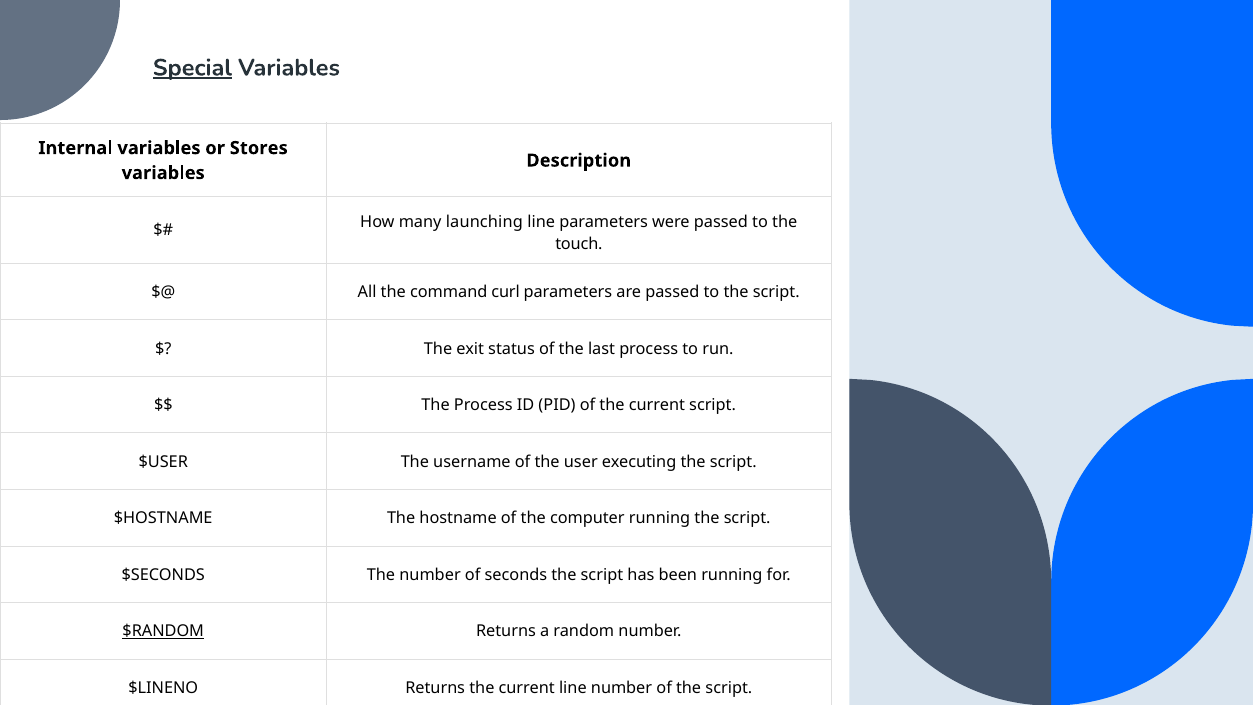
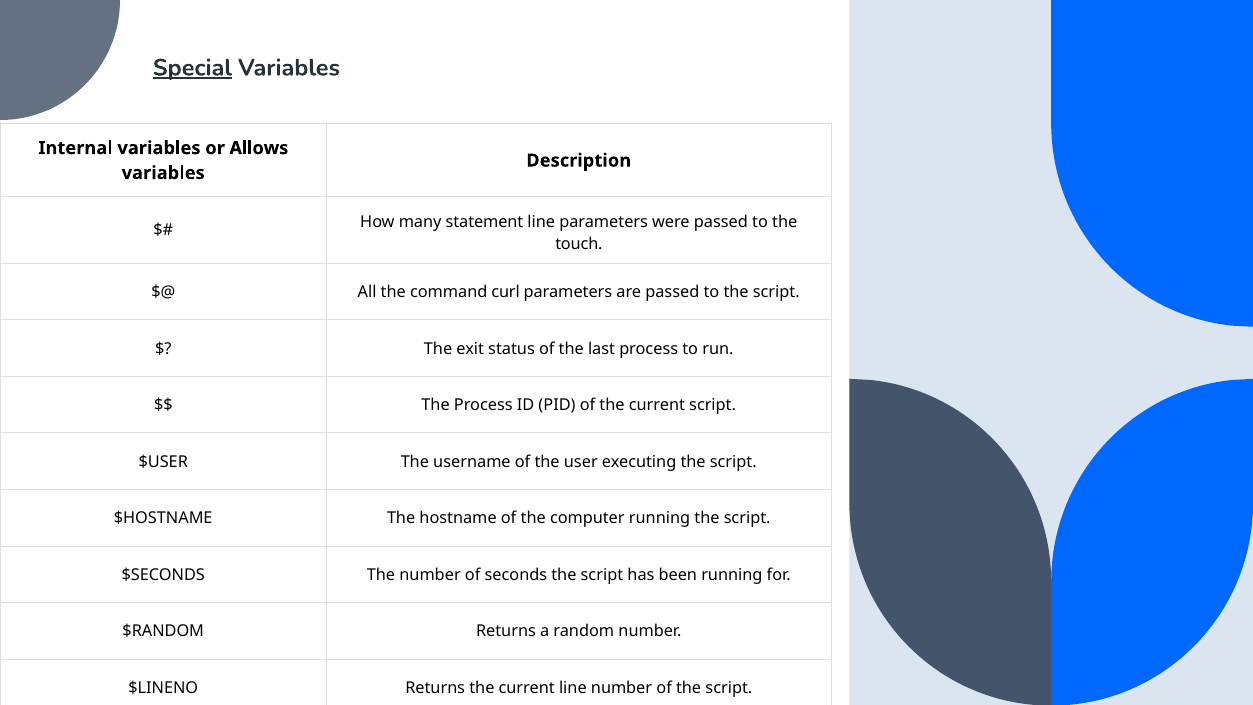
Stores: Stores -> Allows
launching: launching -> statement
$RANDOM underline: present -> none
